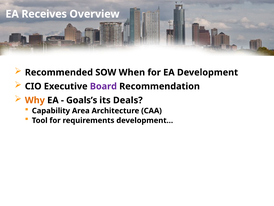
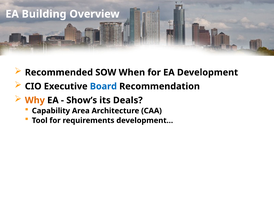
Receives: Receives -> Building
Board colour: purple -> blue
Goals’s: Goals’s -> Show’s
